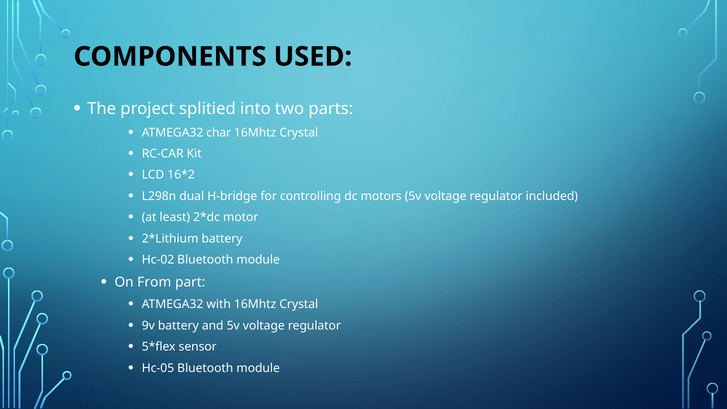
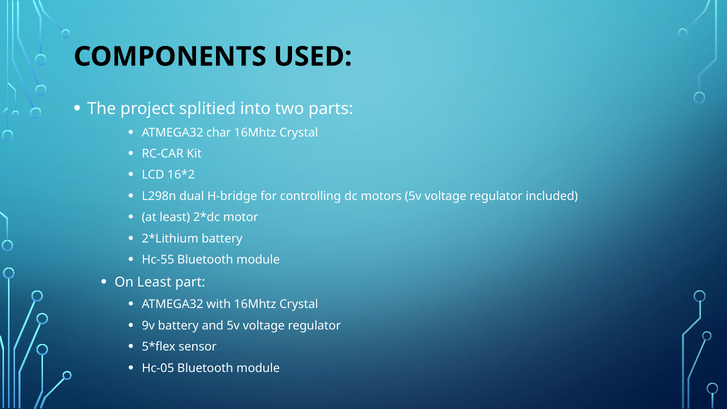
Hc-02: Hc-02 -> Hc-55
On From: From -> Least
